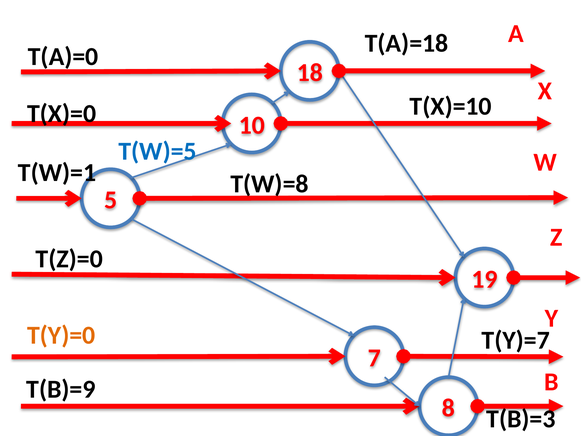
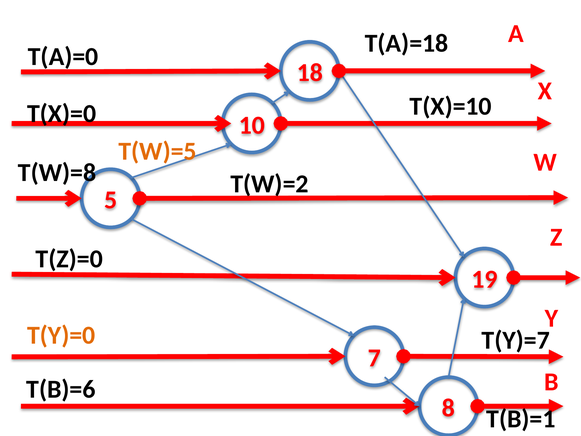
T(W)=5 colour: blue -> orange
T(W)=1: T(W)=1 -> T(W)=8
T(W)=8: T(W)=8 -> T(W)=2
T(B)=9: T(B)=9 -> T(B)=6
T(B)=3: T(B)=3 -> T(B)=1
